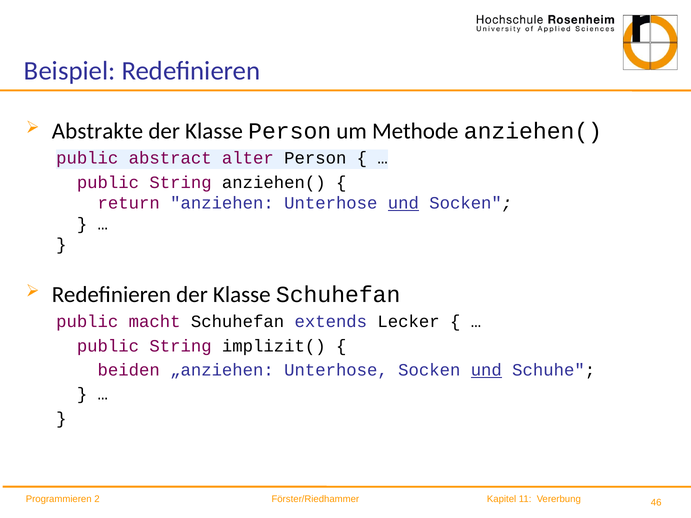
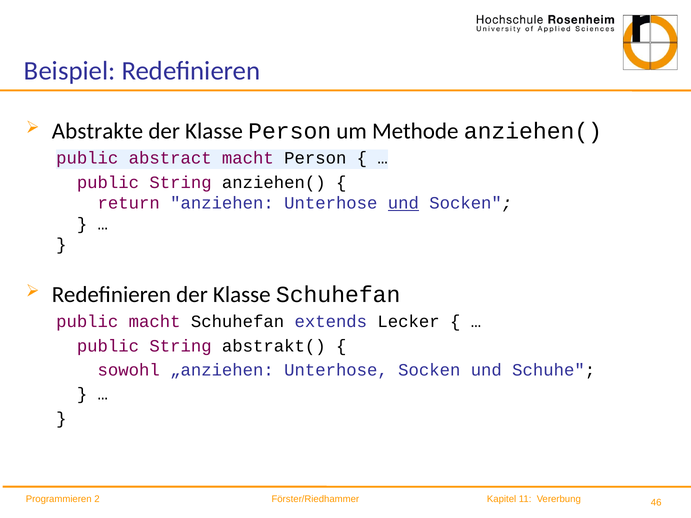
abstract alter: alter -> macht
implizit(: implizit( -> abstrakt(
beiden: beiden -> sowohl
und at (486, 370) underline: present -> none
